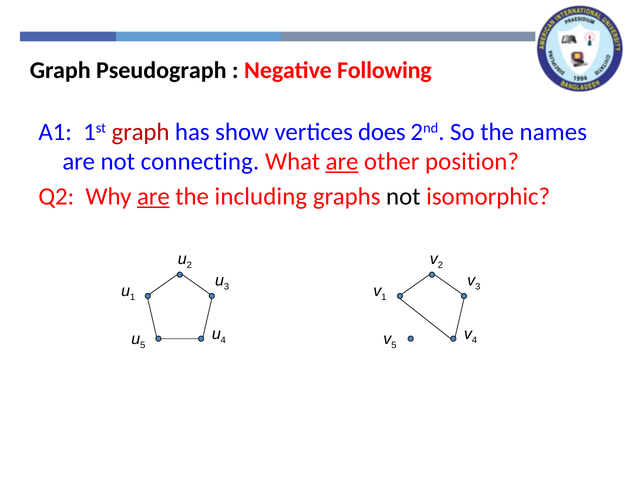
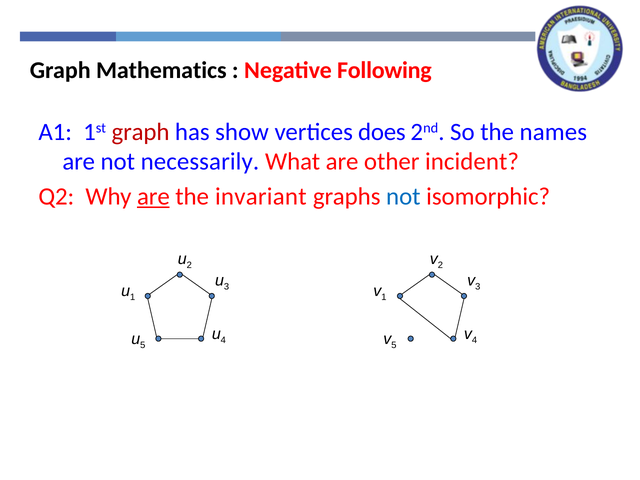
Pseudograph: Pseudograph -> Mathematics
connecting: connecting -> necessarily
are at (342, 162) underline: present -> none
position: position -> incident
including: including -> invariant
not at (403, 197) colour: black -> blue
